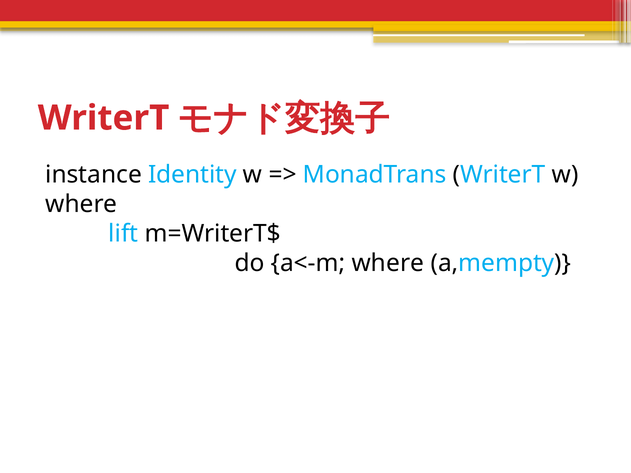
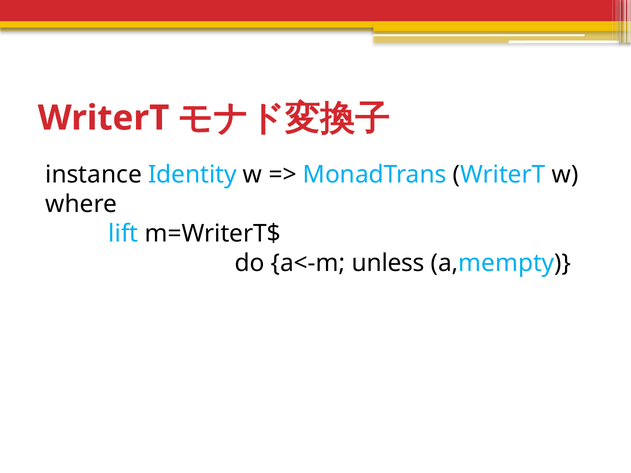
a<-m where: where -> unless
